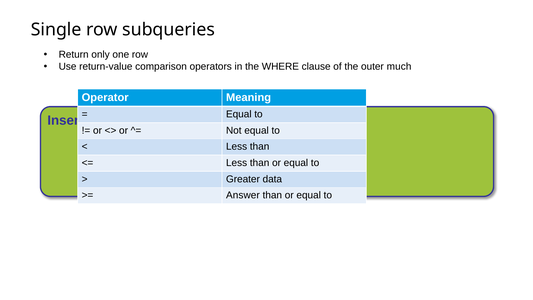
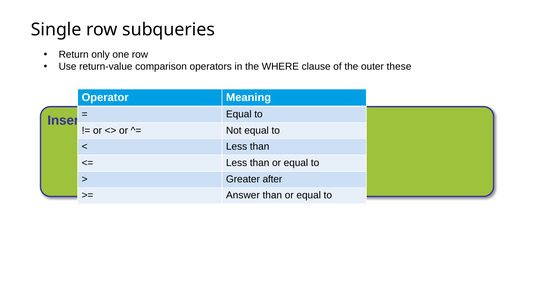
much: much -> these
data: data -> after
